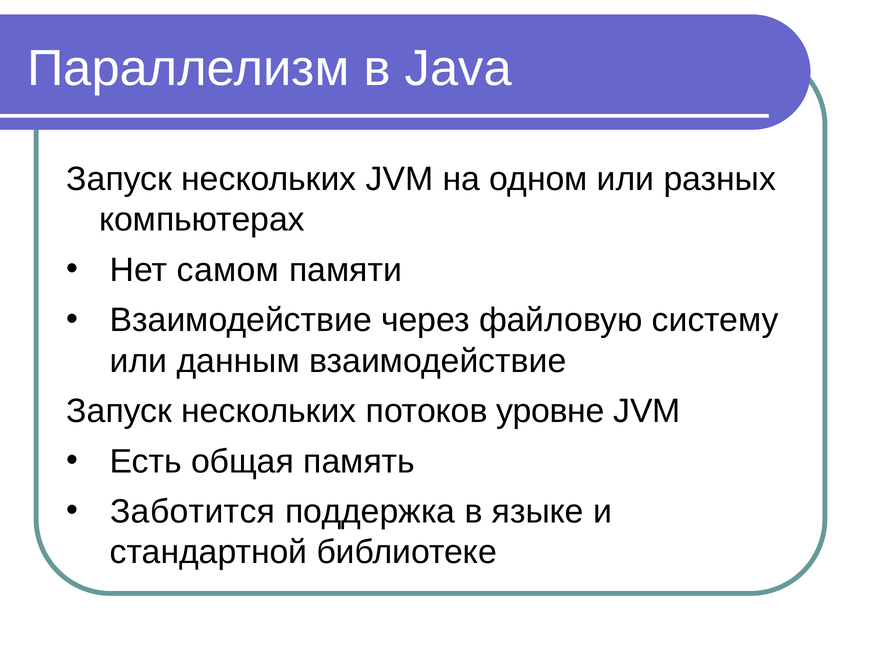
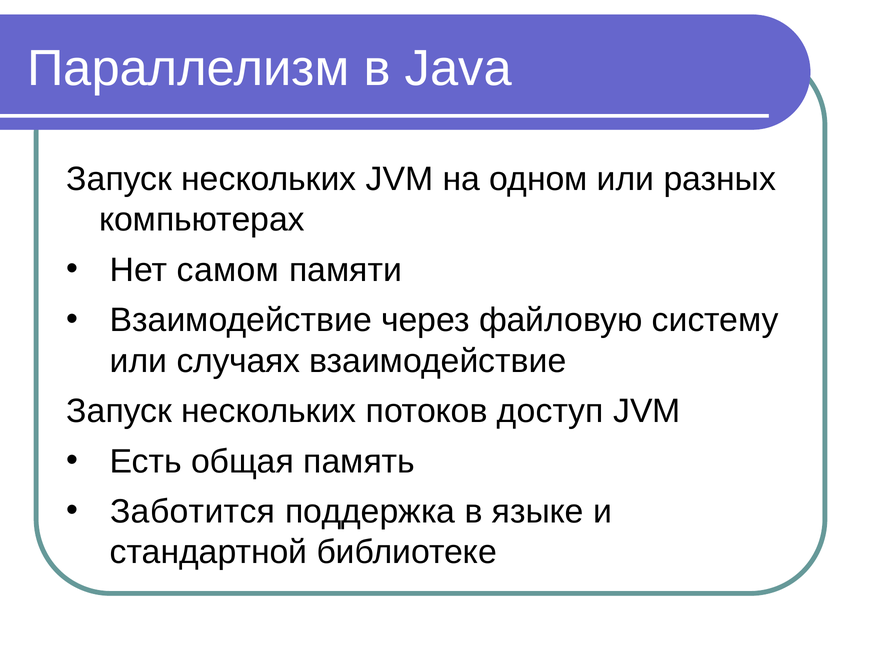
данным: данным -> случаях
уровне: уровне -> доступ
